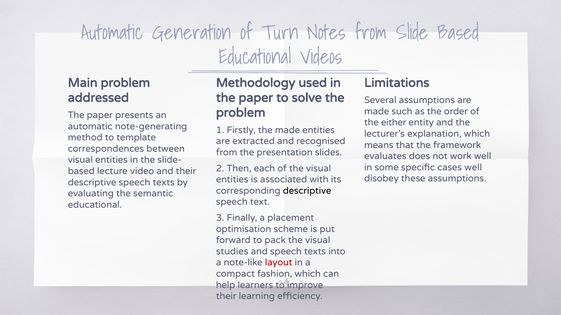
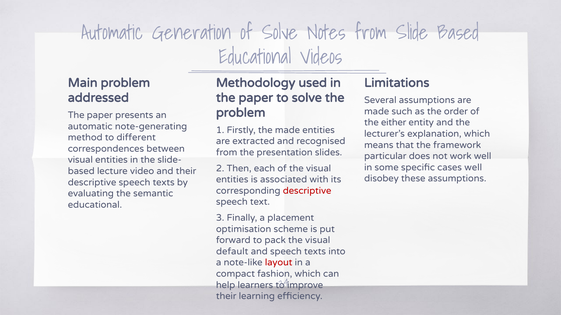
of Turn: Turn -> Solve
template: template -> different
evaluates: evaluates -> particular
descriptive at (307, 191) colour: black -> red
studies: studies -> default
